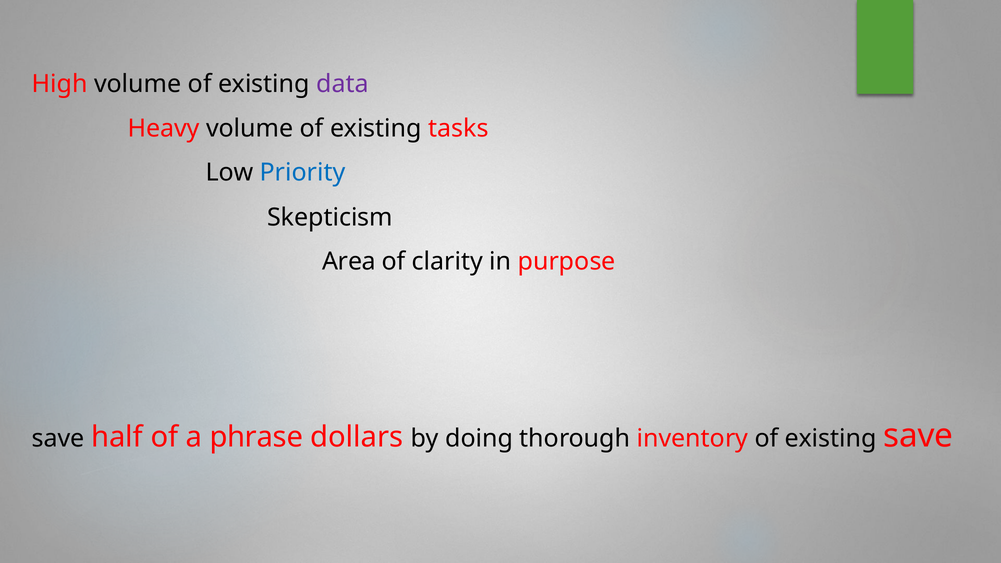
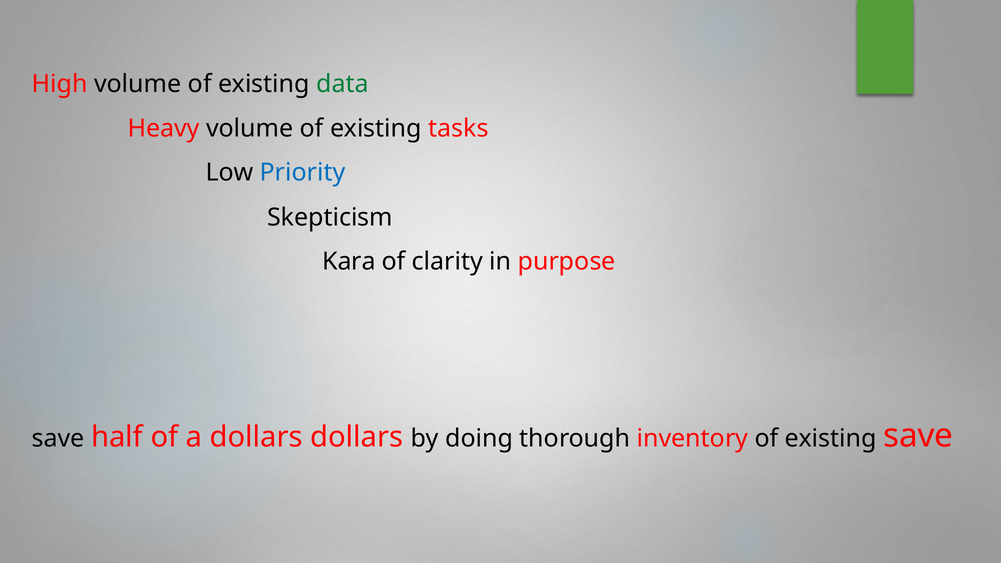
data colour: purple -> green
Area: Area -> Kara
a phrase: phrase -> dollars
